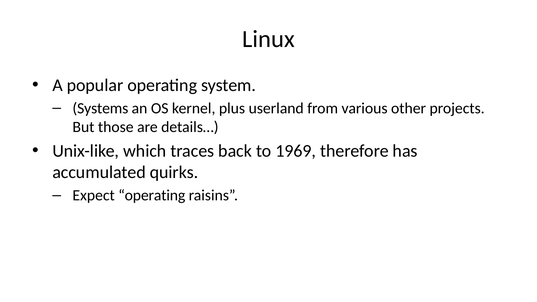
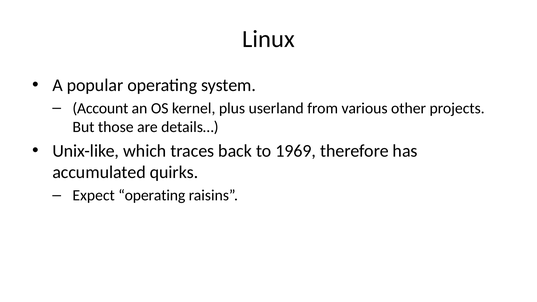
Systems: Systems -> Account
